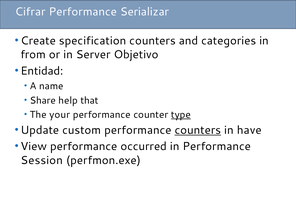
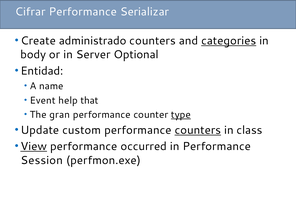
specification: specification -> administrado
categories underline: none -> present
from: from -> body
Objetivo: Objetivo -> Optional
Share: Share -> Event
your: your -> gran
have: have -> class
View underline: none -> present
